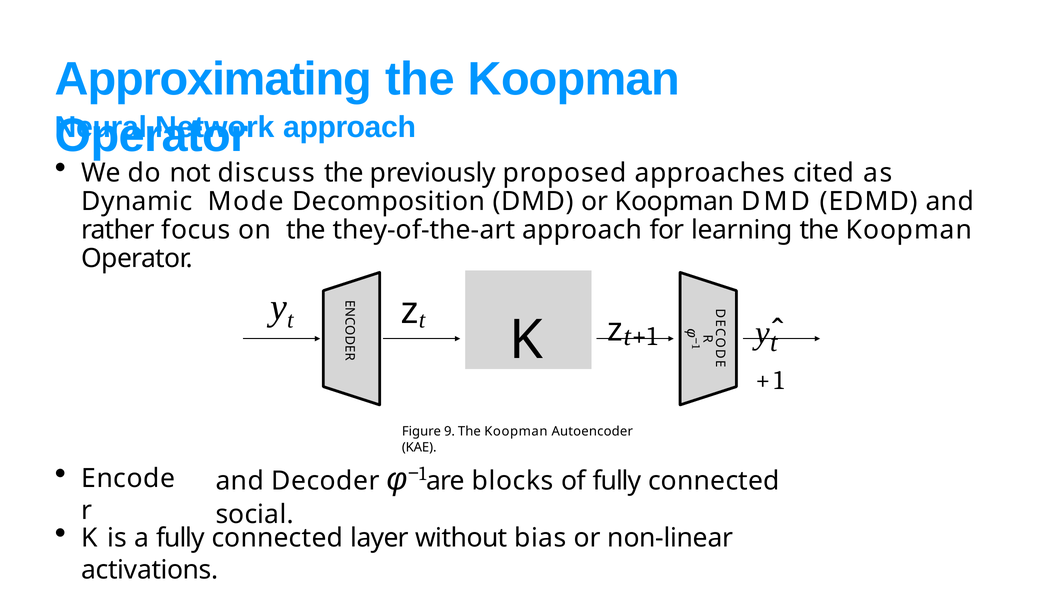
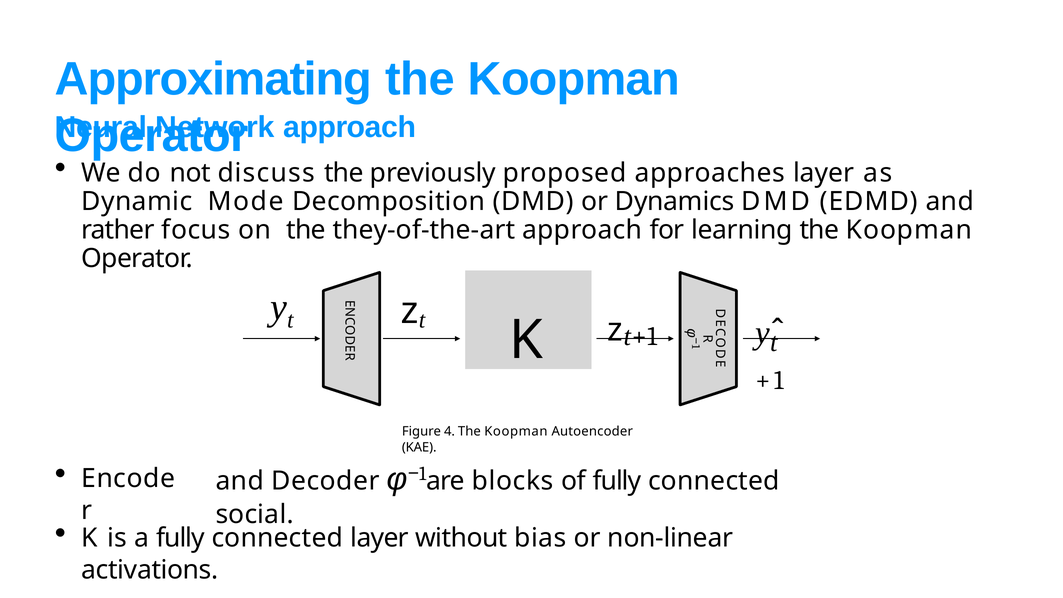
approaches cited: cited -> layer
or Koopman: Koopman -> Dynamics
9: 9 -> 4
